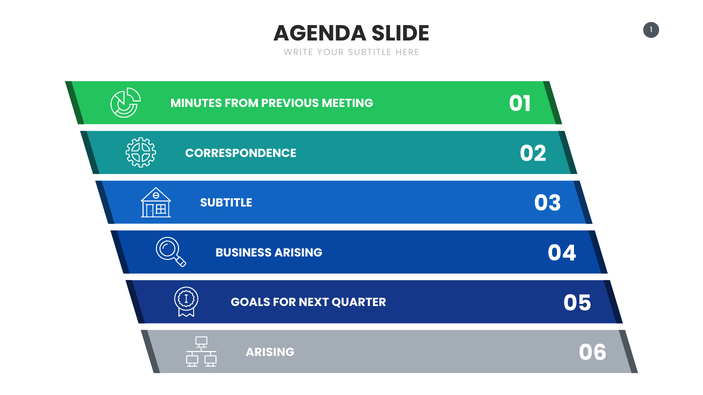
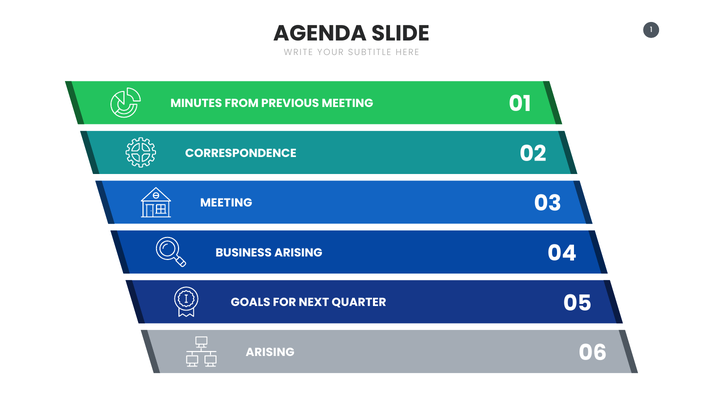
SUBTITLE at (226, 203): SUBTITLE -> MEETING
